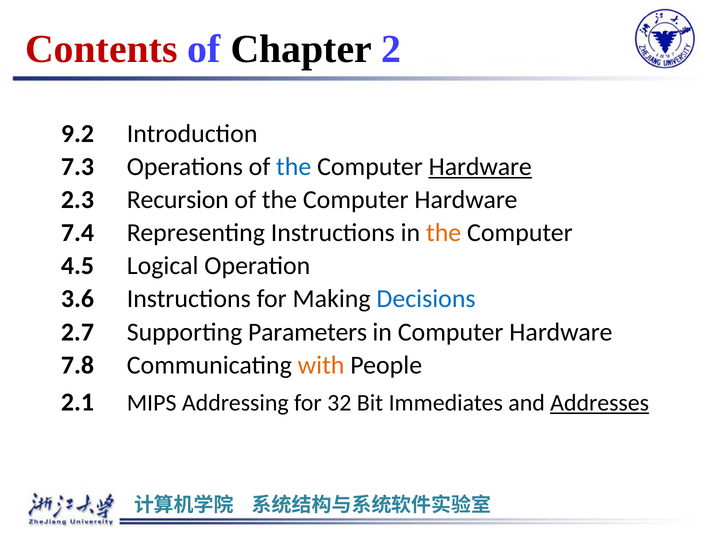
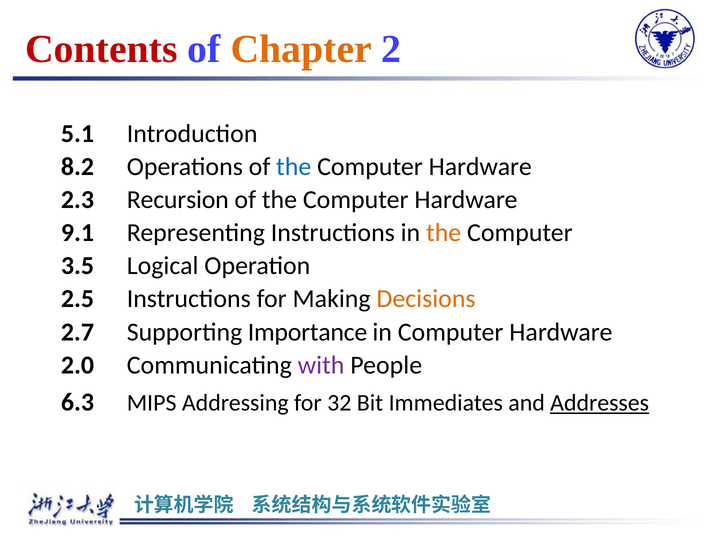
Chapter colour: black -> orange
9.2: 9.2 -> 5.1
7.3: 7.3 -> 8.2
Hardware at (480, 167) underline: present -> none
7.4: 7.4 -> 9.1
4.5: 4.5 -> 3.5
3.6: 3.6 -> 2.5
Decisions colour: blue -> orange
Parameters: Parameters -> Importance
7.8: 7.8 -> 2.0
with colour: orange -> purple
2.1: 2.1 -> 6.3
